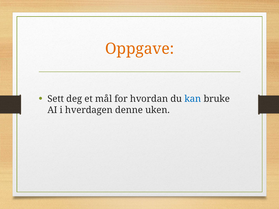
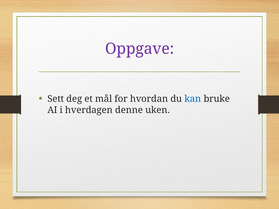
Oppgave colour: orange -> purple
